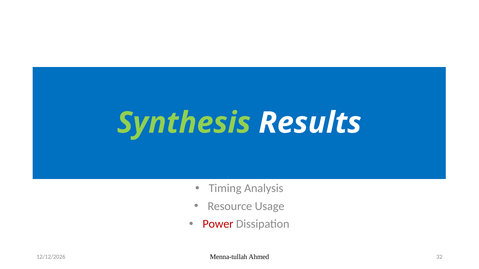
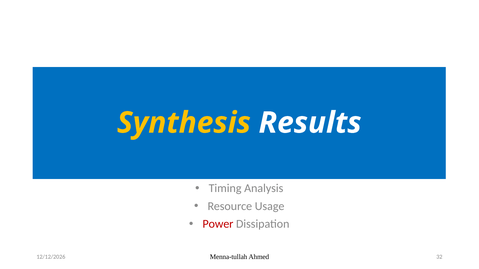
Synthesis colour: light green -> yellow
